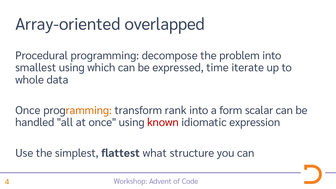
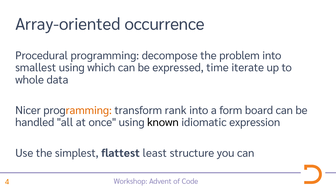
overlapped: overlapped -> occurrence
Once at (28, 110): Once -> Nicer
scalar: scalar -> board
known colour: red -> black
what: what -> least
